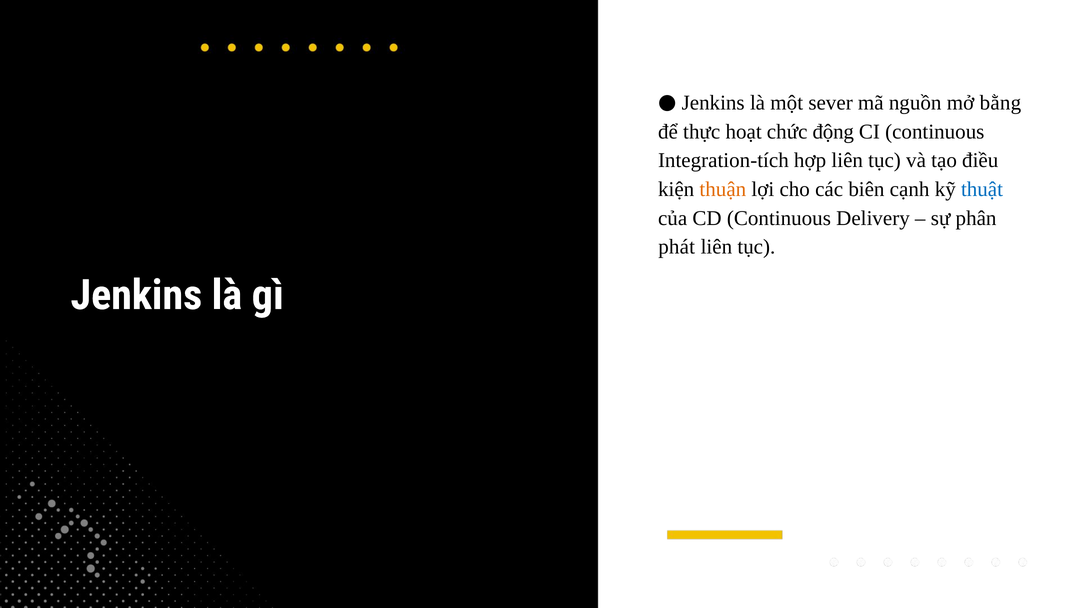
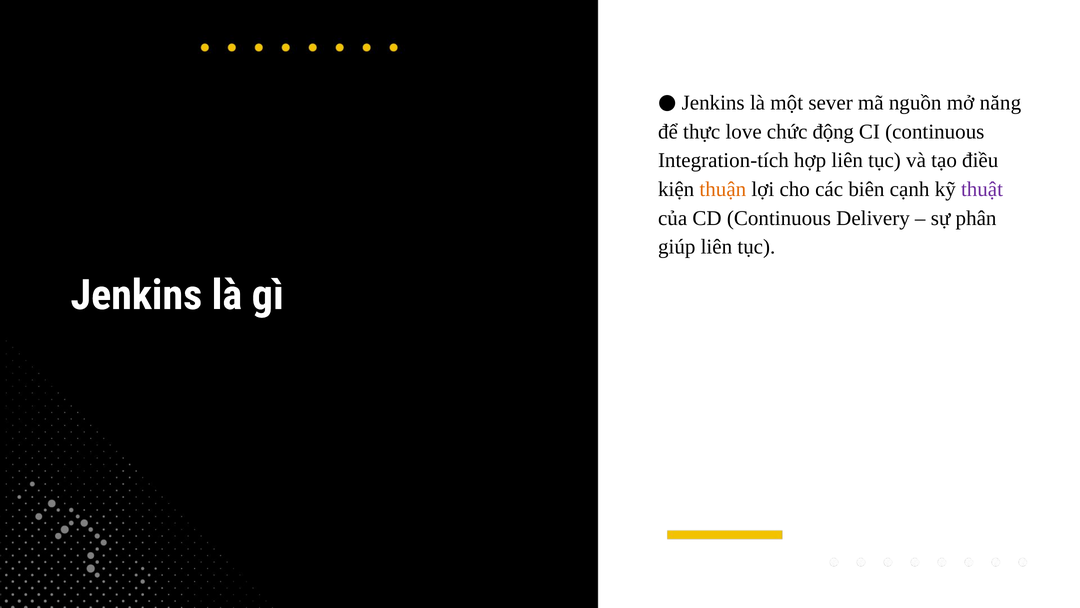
bằng: bằng -> năng
hoạt: hoạt -> love
thuật colour: blue -> purple
phát: phát -> giúp
